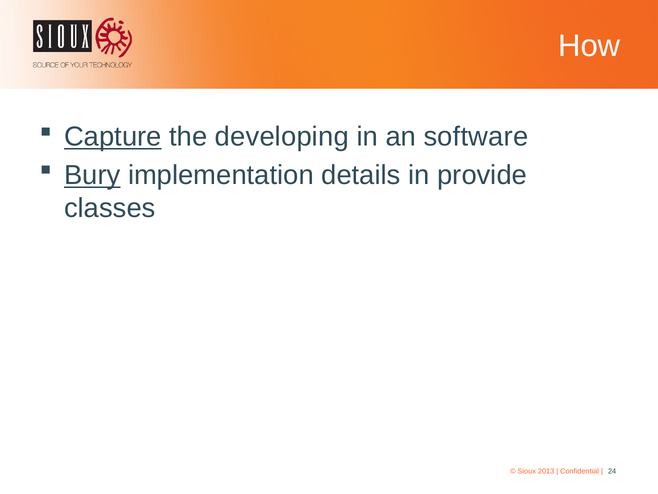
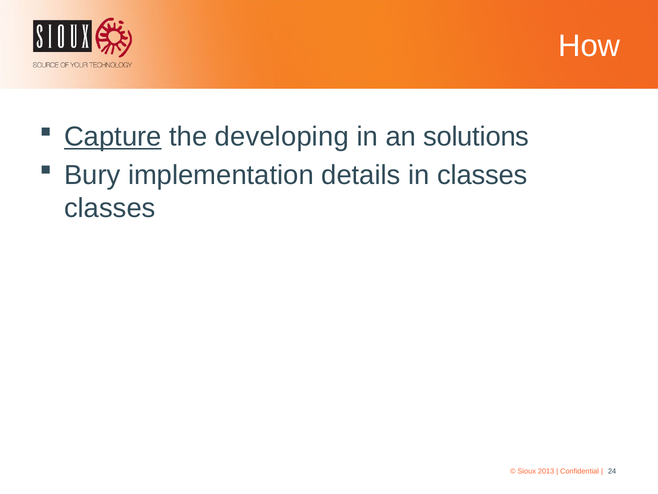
software: software -> solutions
Bury underline: present -> none
in provide: provide -> classes
